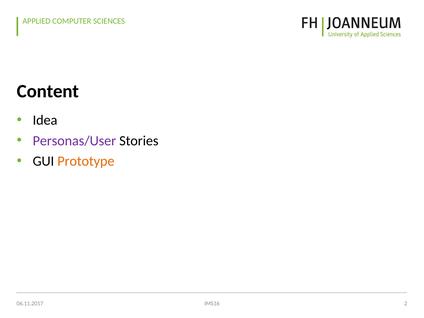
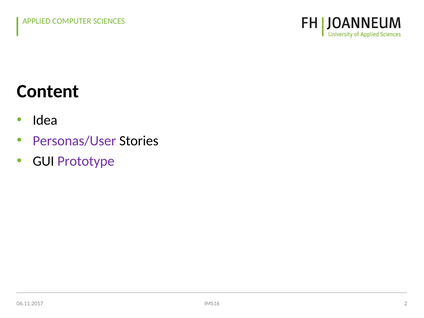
Prototype colour: orange -> purple
